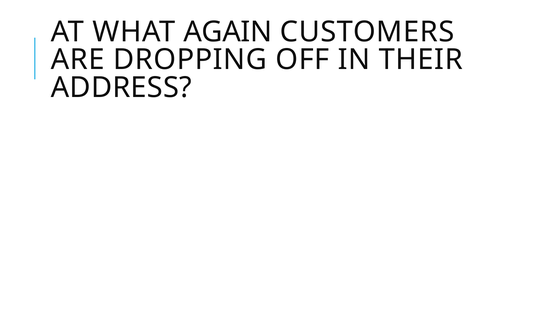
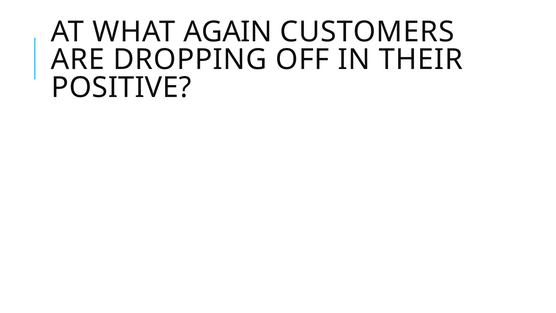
ADDRESS: ADDRESS -> POSITIVE
